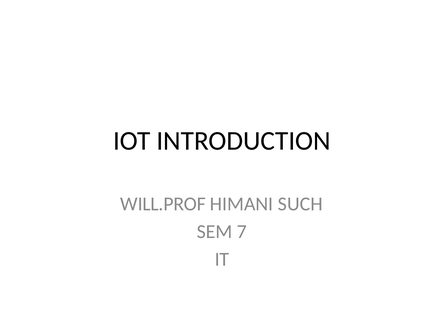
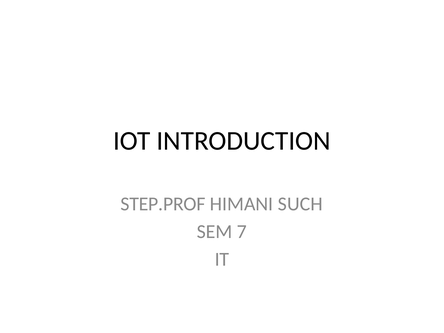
WILL.PROF: WILL.PROF -> STEP.PROF
